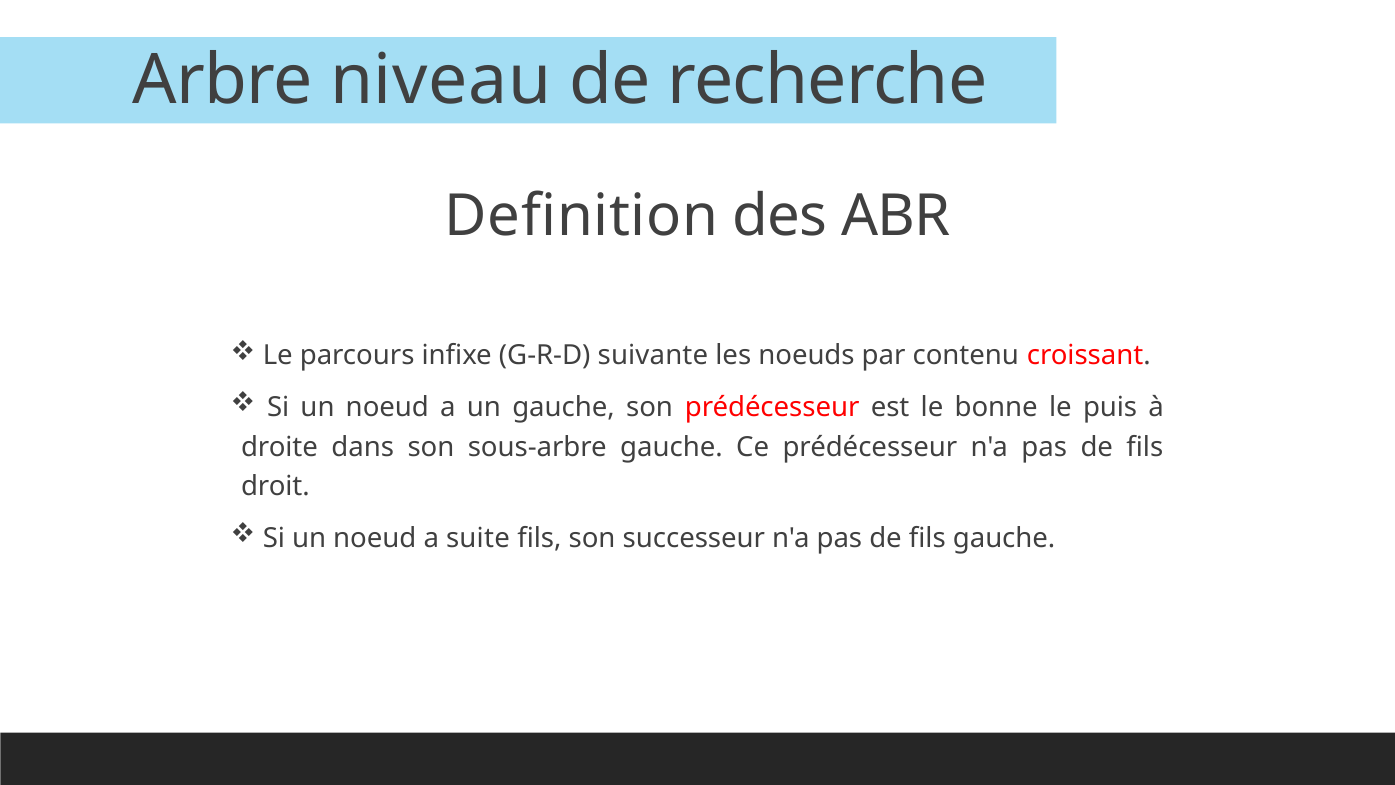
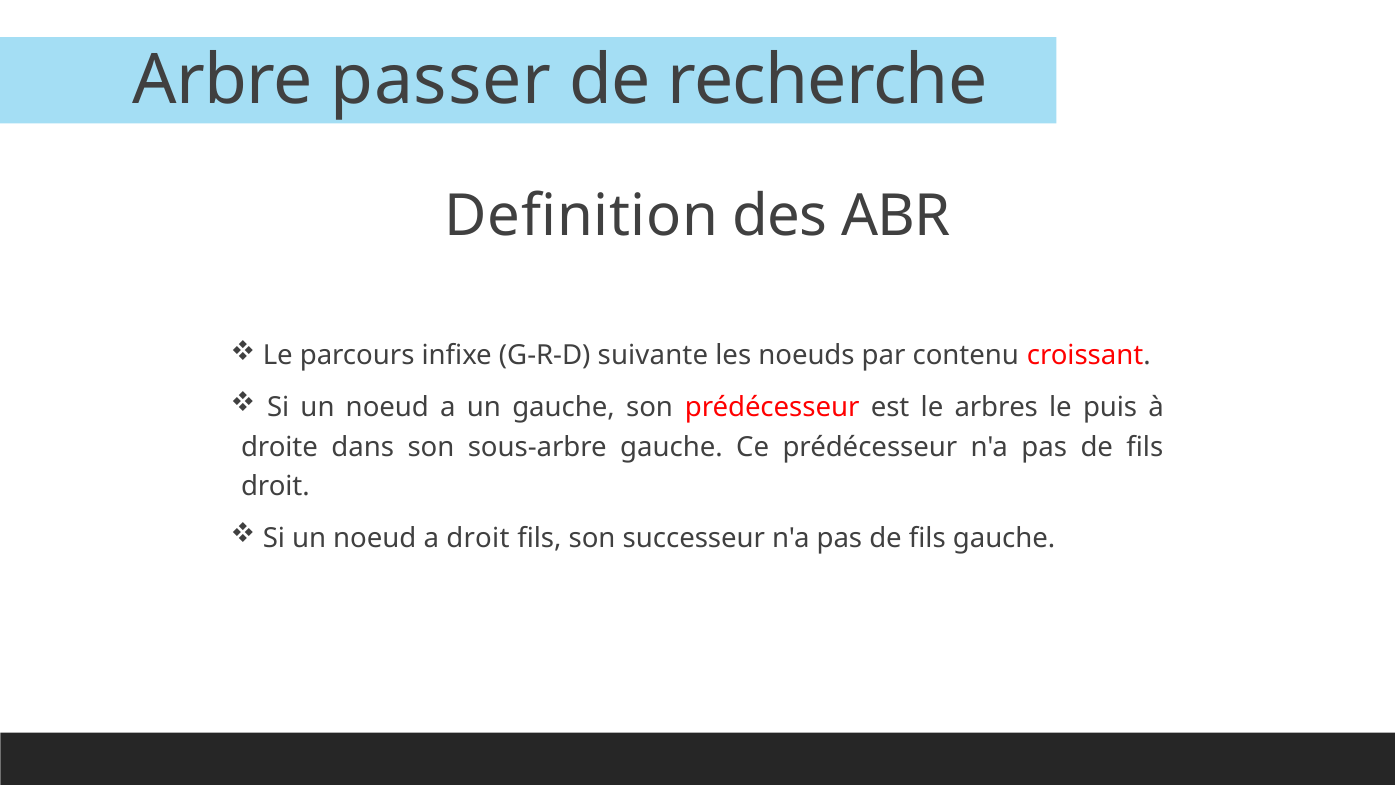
niveau: niveau -> passer
bonne: bonne -> arbres
a suite: suite -> droit
